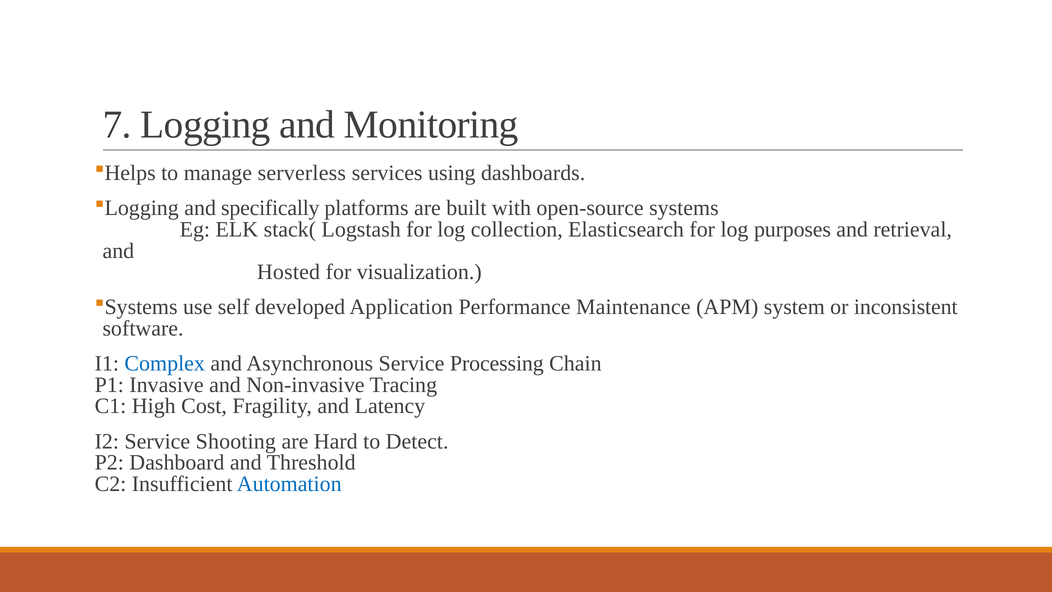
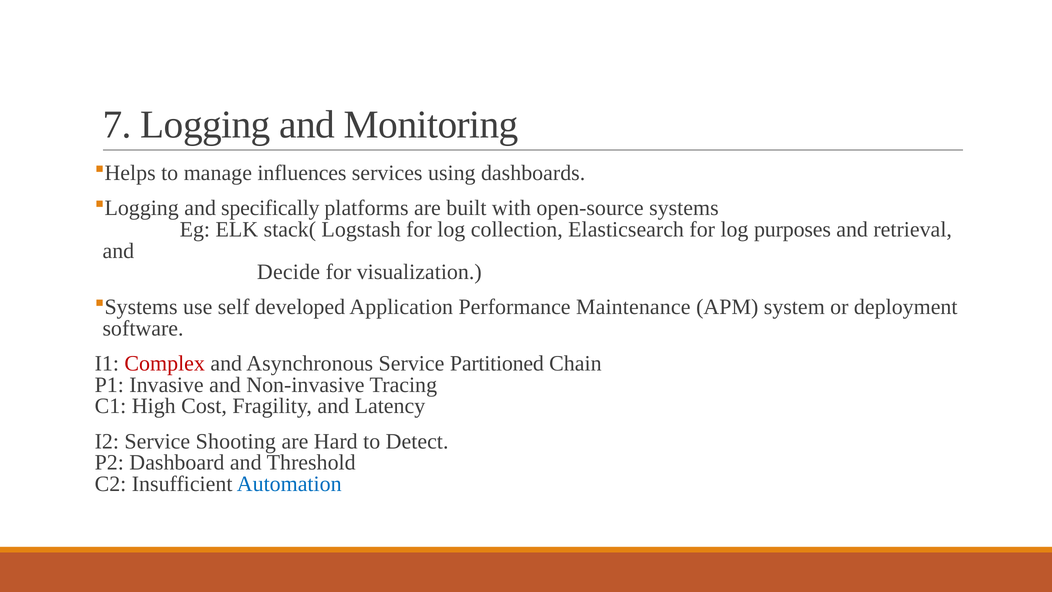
serverless: serverless -> influences
Hosted: Hosted -> Decide
inconsistent: inconsistent -> deployment
Complex colour: blue -> red
Processing: Processing -> Partitioned
